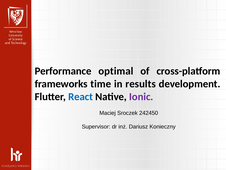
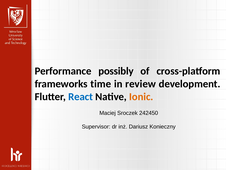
optimal: optimal -> possibly
results: results -> review
Ionic colour: purple -> orange
